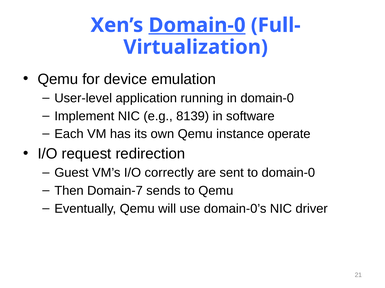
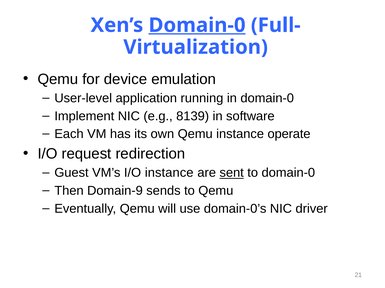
I/O correctly: correctly -> instance
sent underline: none -> present
Domain-7: Domain-7 -> Domain-9
